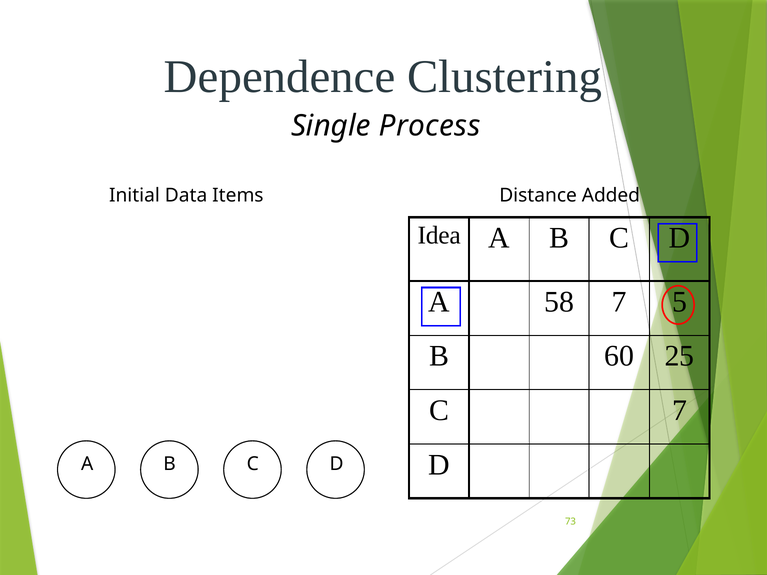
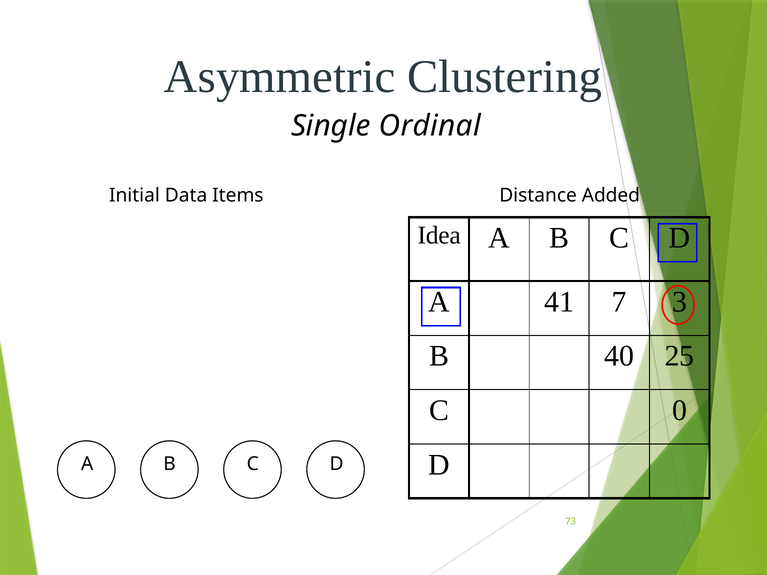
Dependence: Dependence -> Asymmetric
Process: Process -> Ordinal
58: 58 -> 41
5: 5 -> 3
60: 60 -> 40
C 7: 7 -> 0
